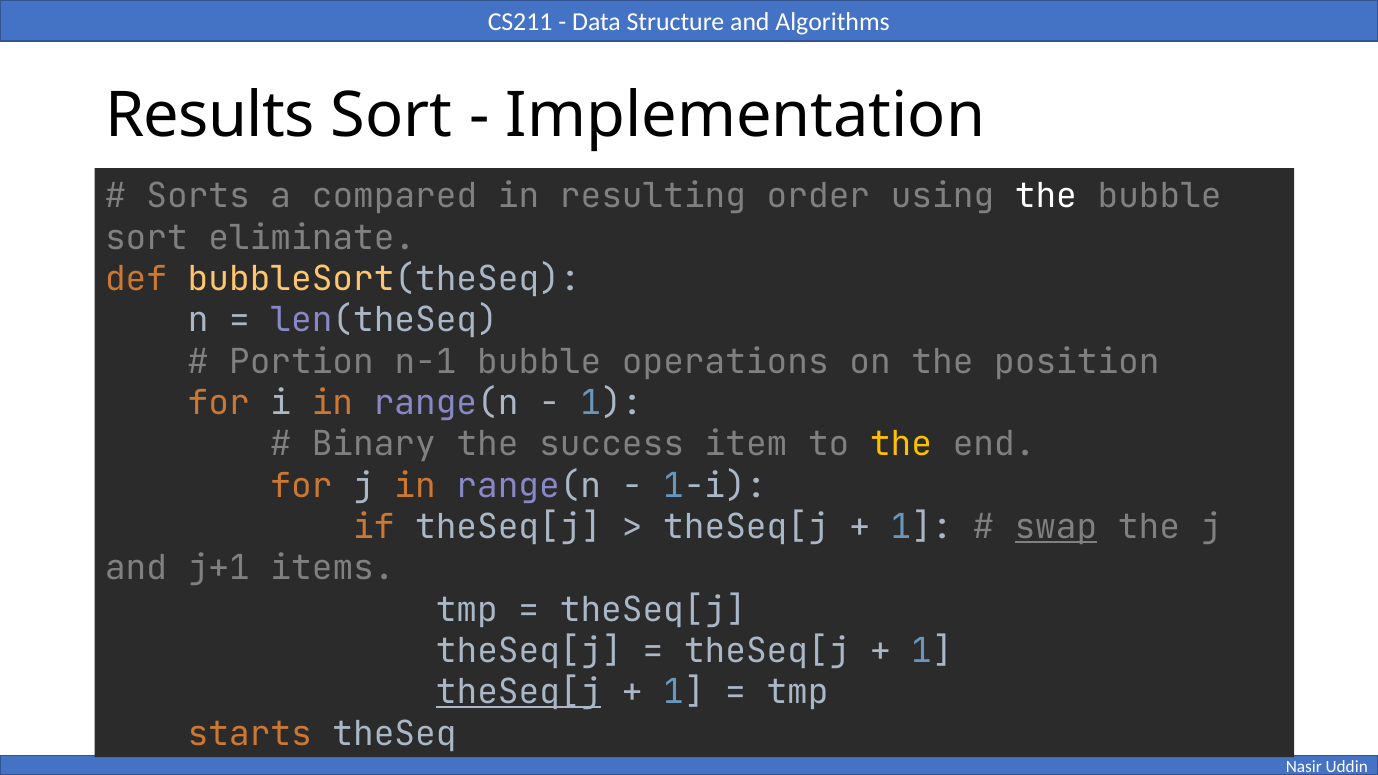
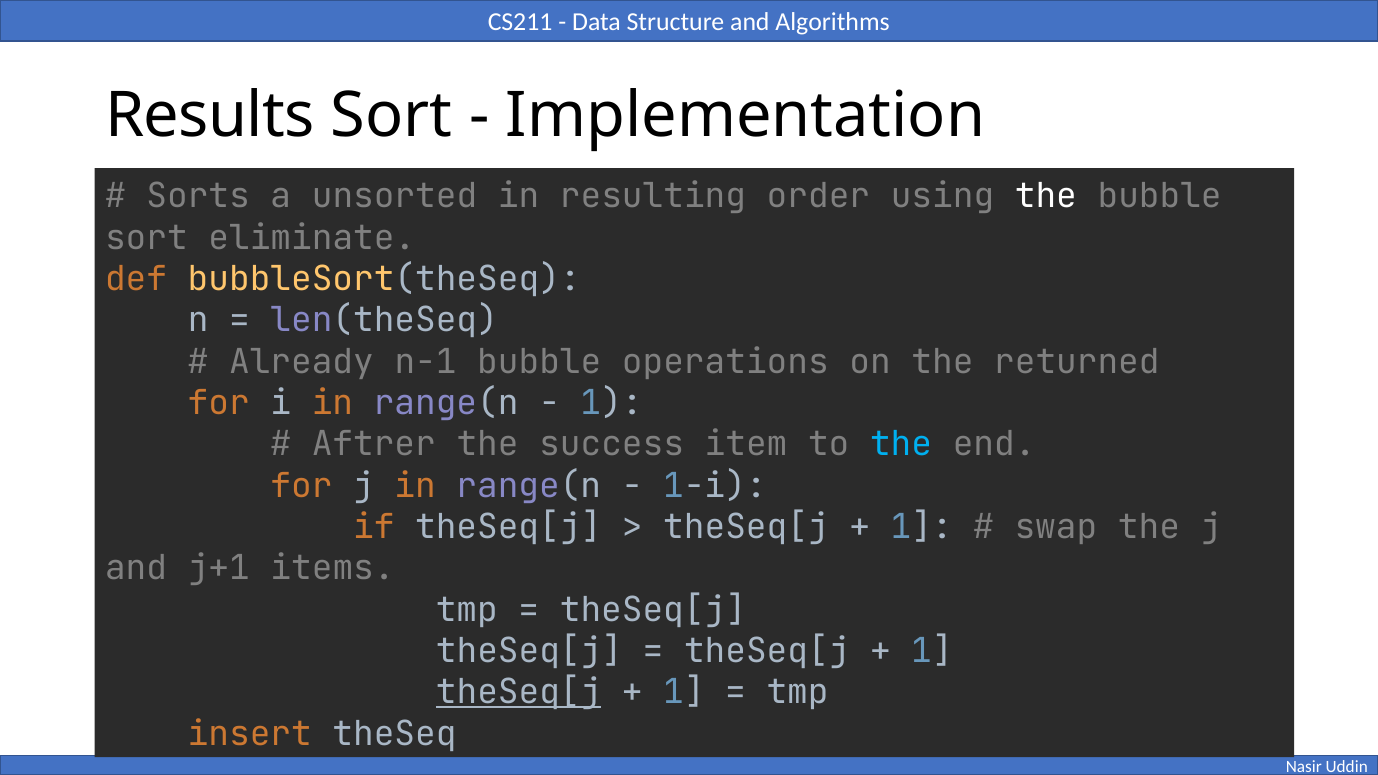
compared: compared -> unsorted
Portion: Portion -> Already
position: position -> returned
Binary: Binary -> Aftrer
the at (901, 445) colour: yellow -> light blue
swap underline: present -> none
starts: starts -> insert
